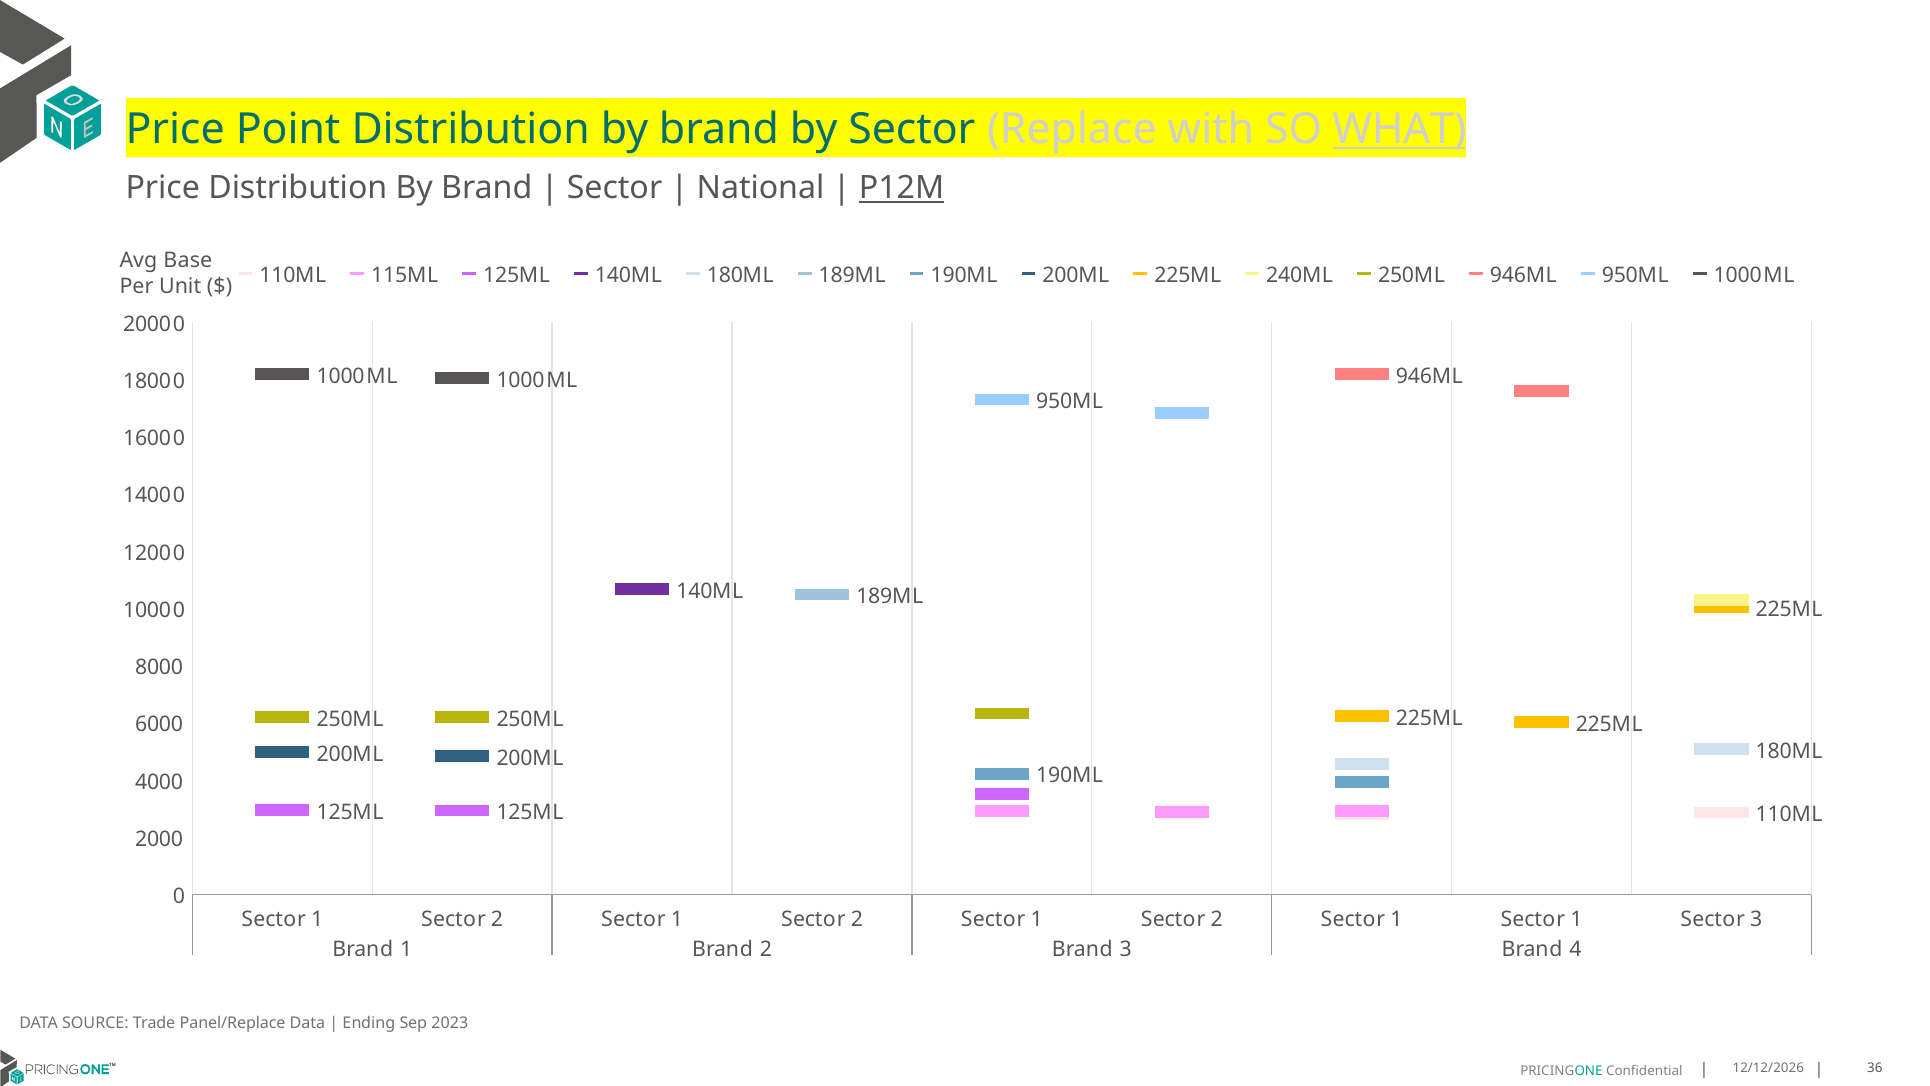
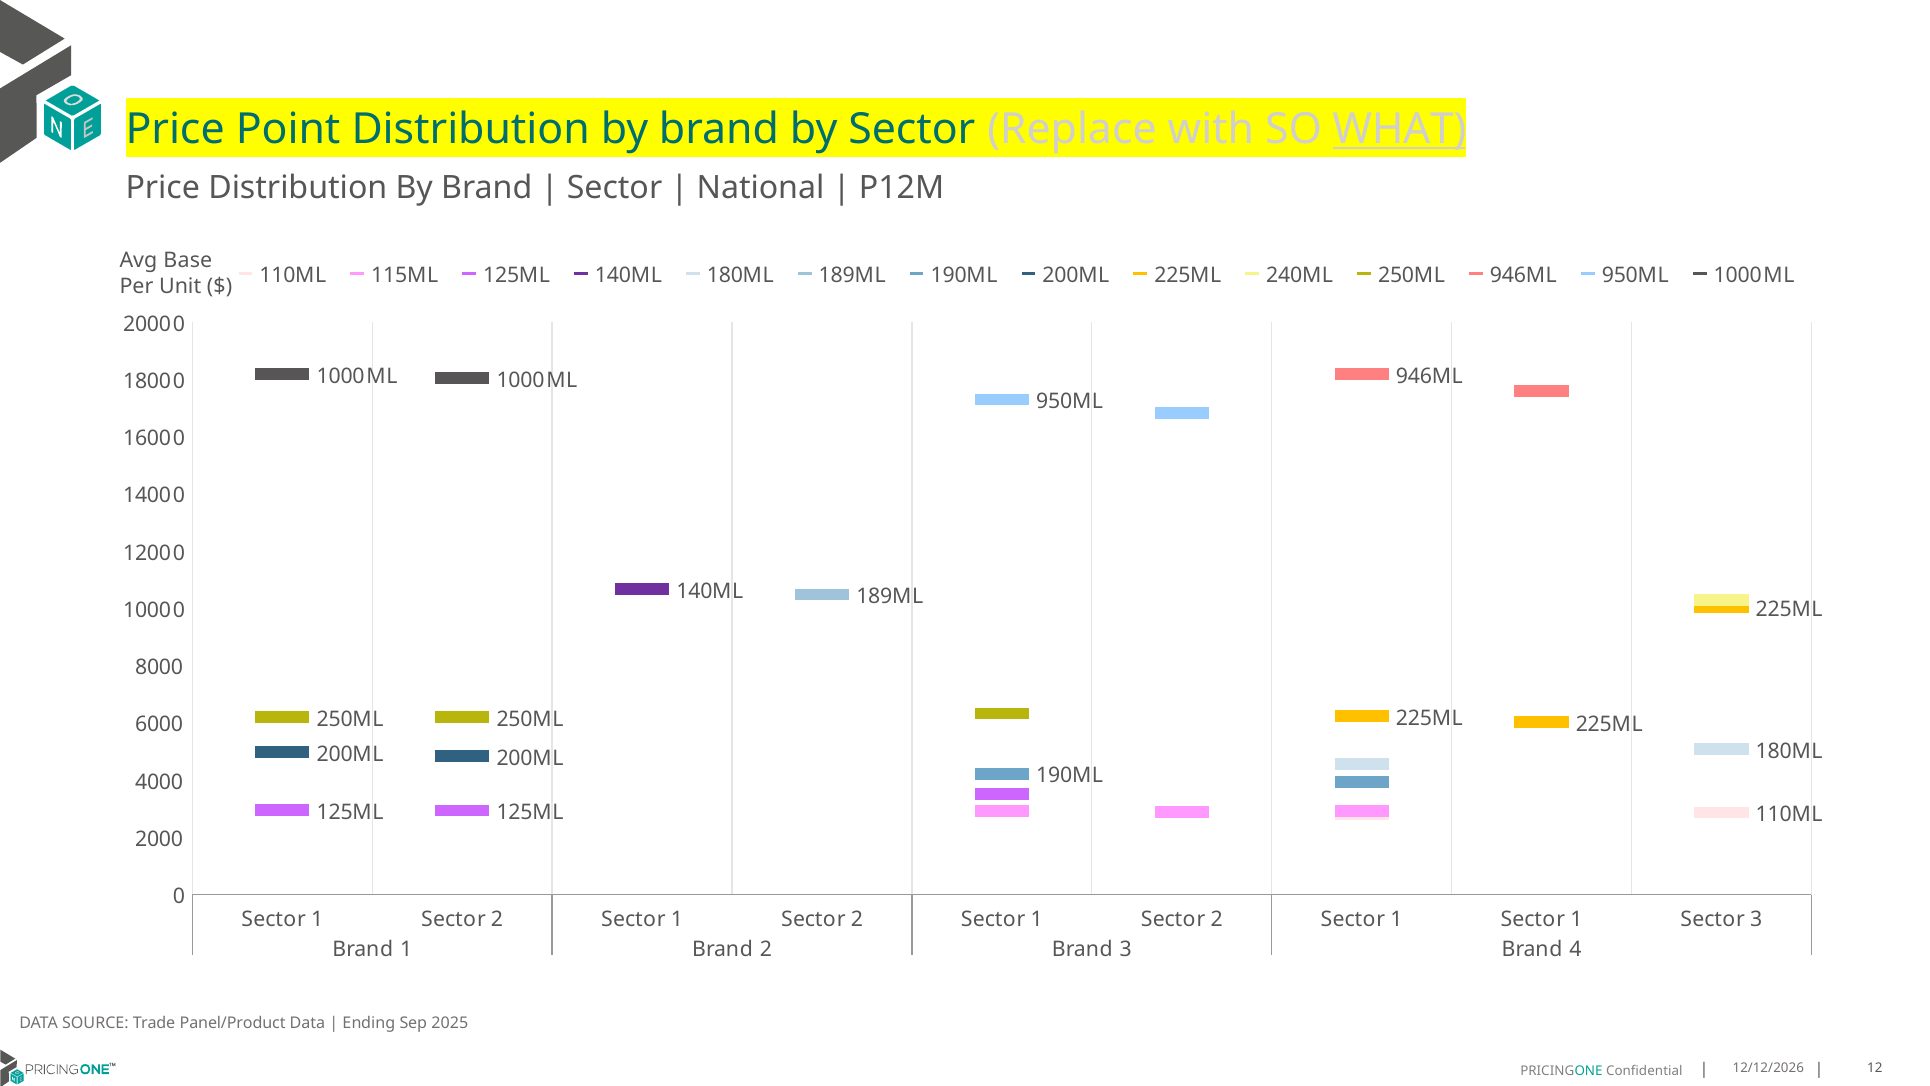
P12M underline: present -> none
Panel/Replace: Panel/Replace -> Panel/Product
2023: 2023 -> 2025
36: 36 -> 12
